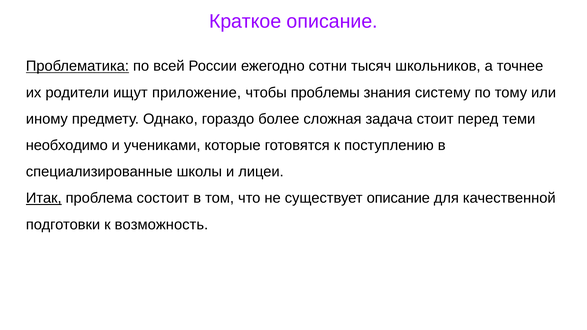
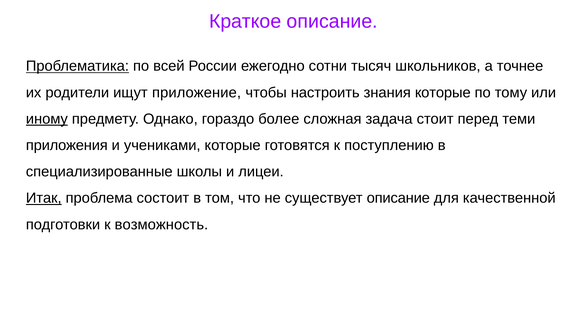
проблемы: проблемы -> настроить
знания систему: систему -> которые
иному underline: none -> present
необходимо: необходимо -> приложения
